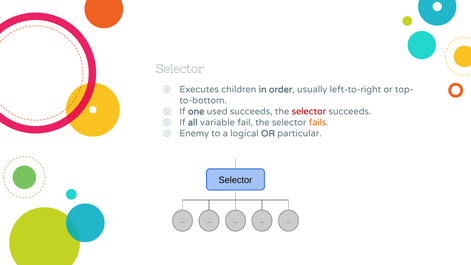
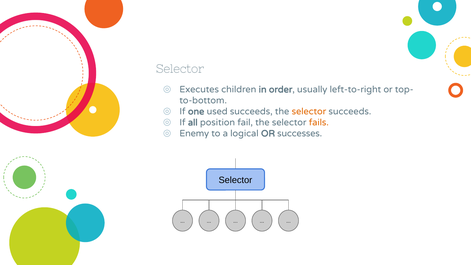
selector at (309, 111) colour: red -> orange
variable: variable -> position
particular: particular -> successes
